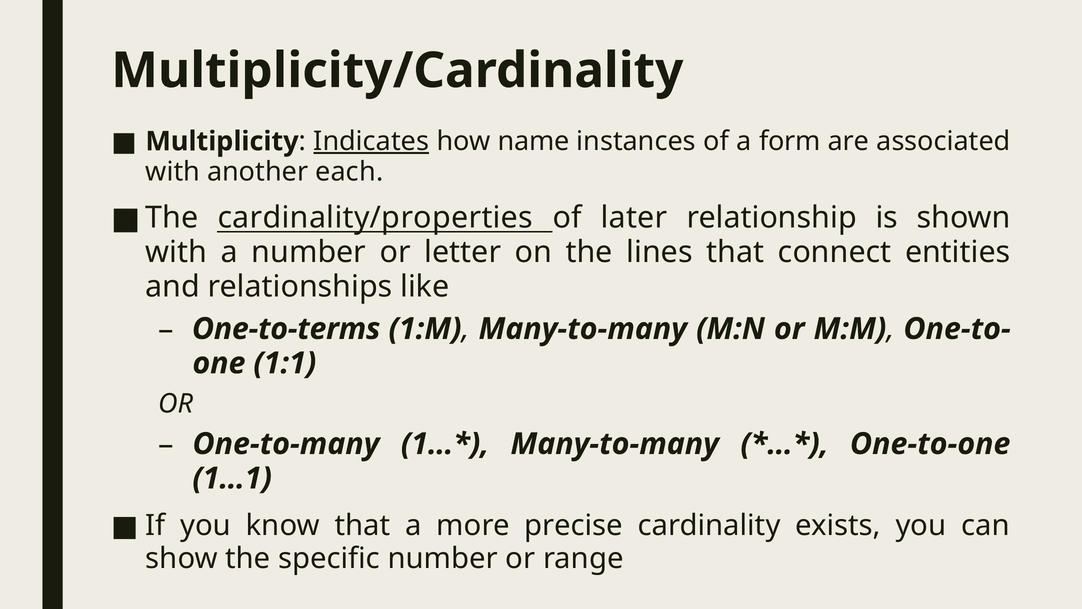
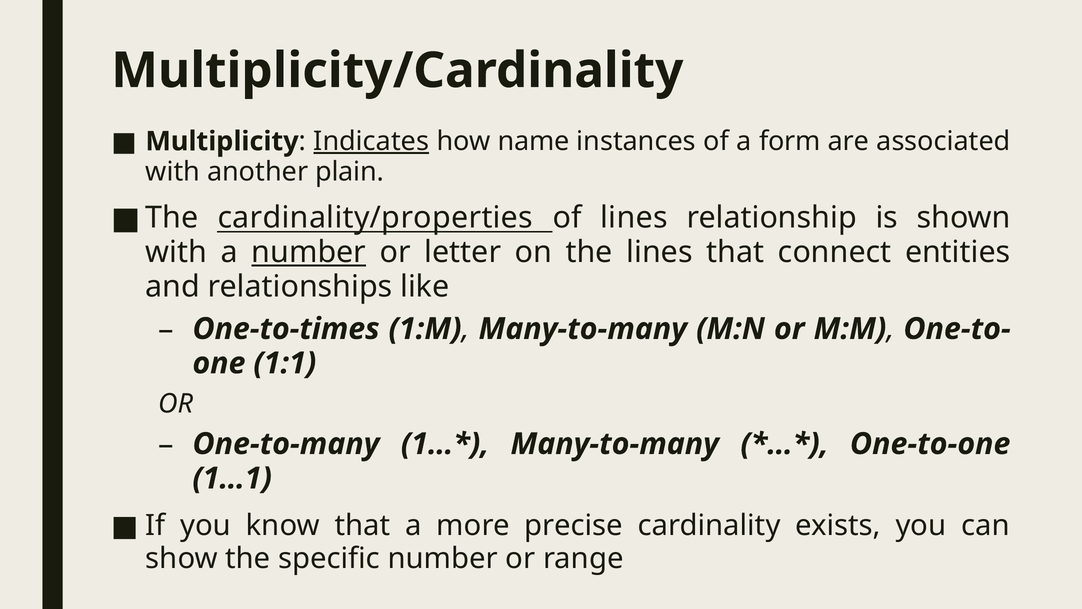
each: each -> plain
of later: later -> lines
number at (309, 252) underline: none -> present
One-to-terms: One-to-terms -> One-to-times
